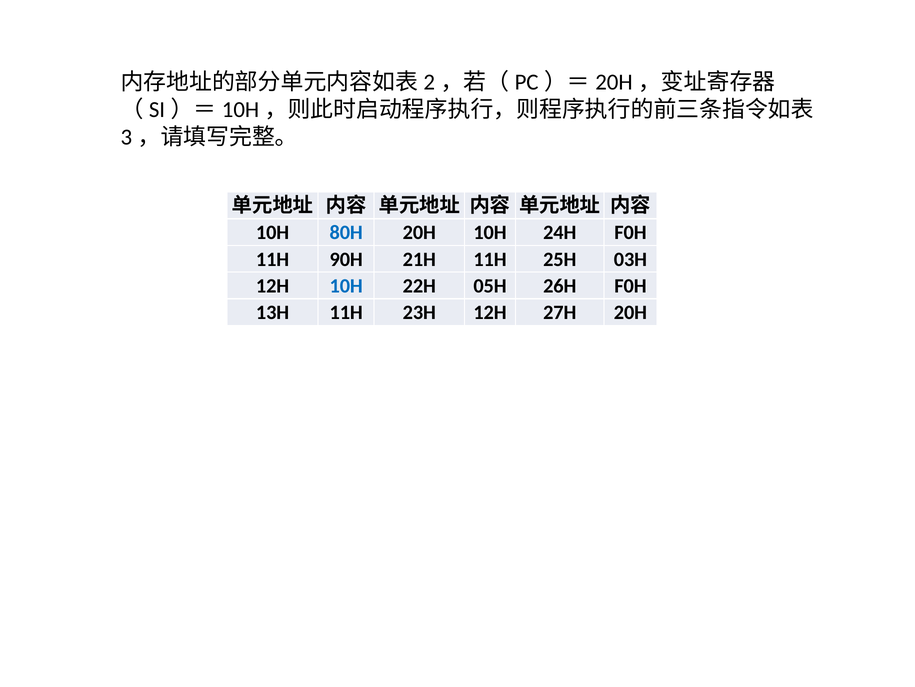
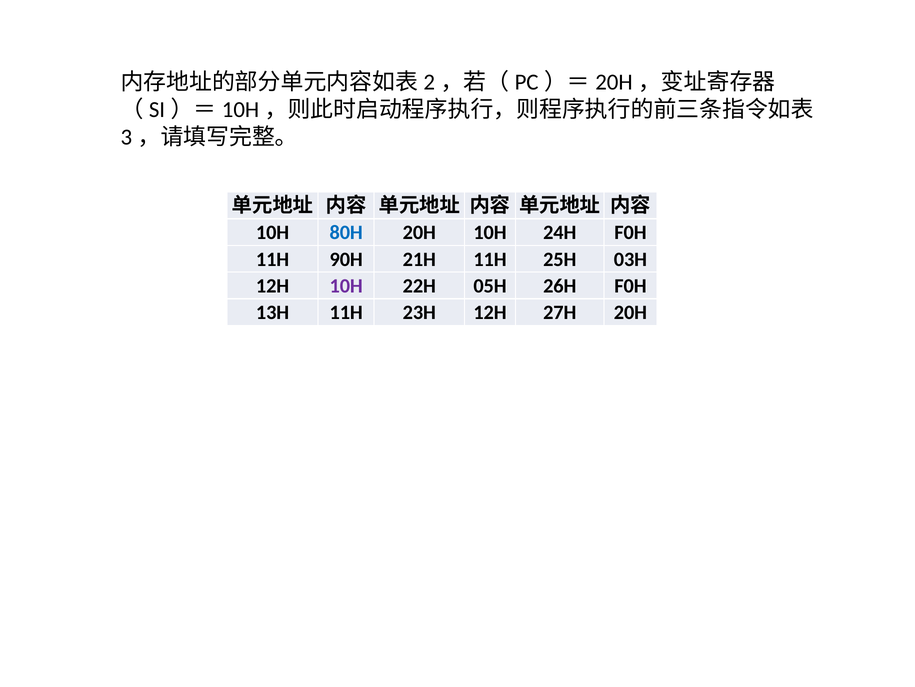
10H at (346, 286) colour: blue -> purple
